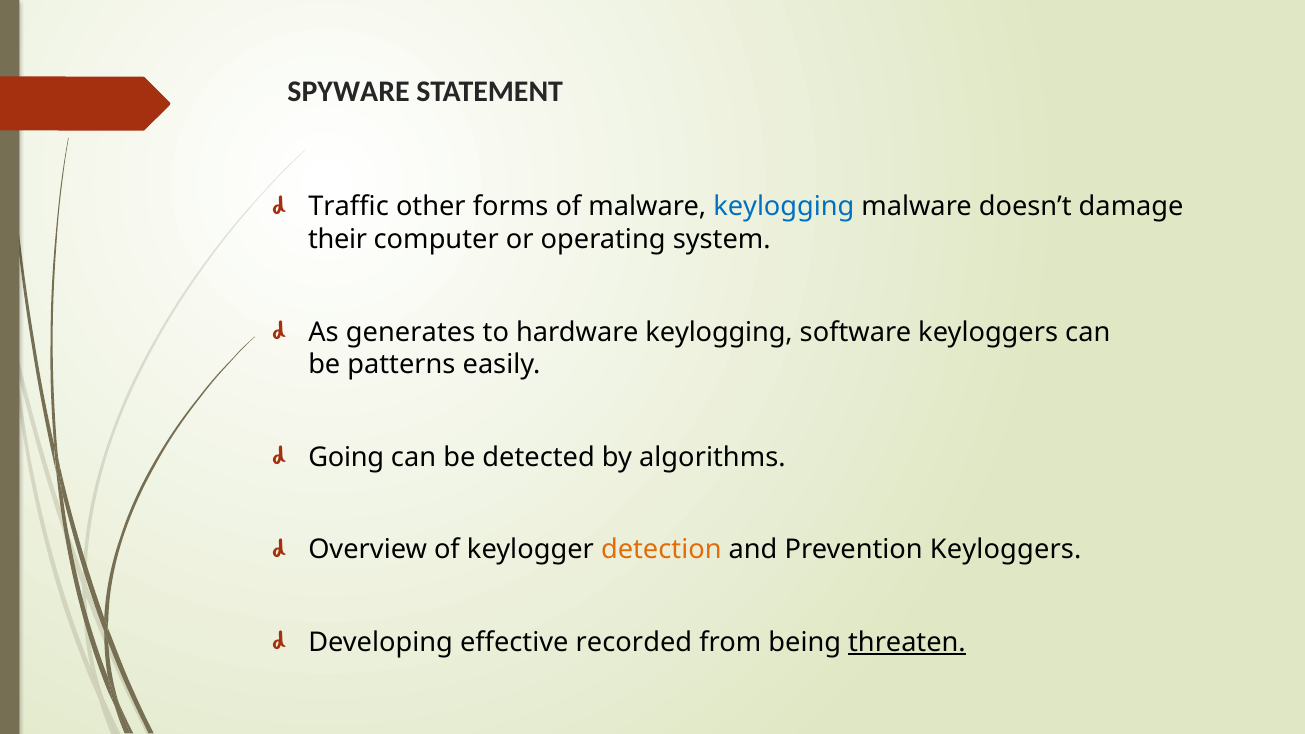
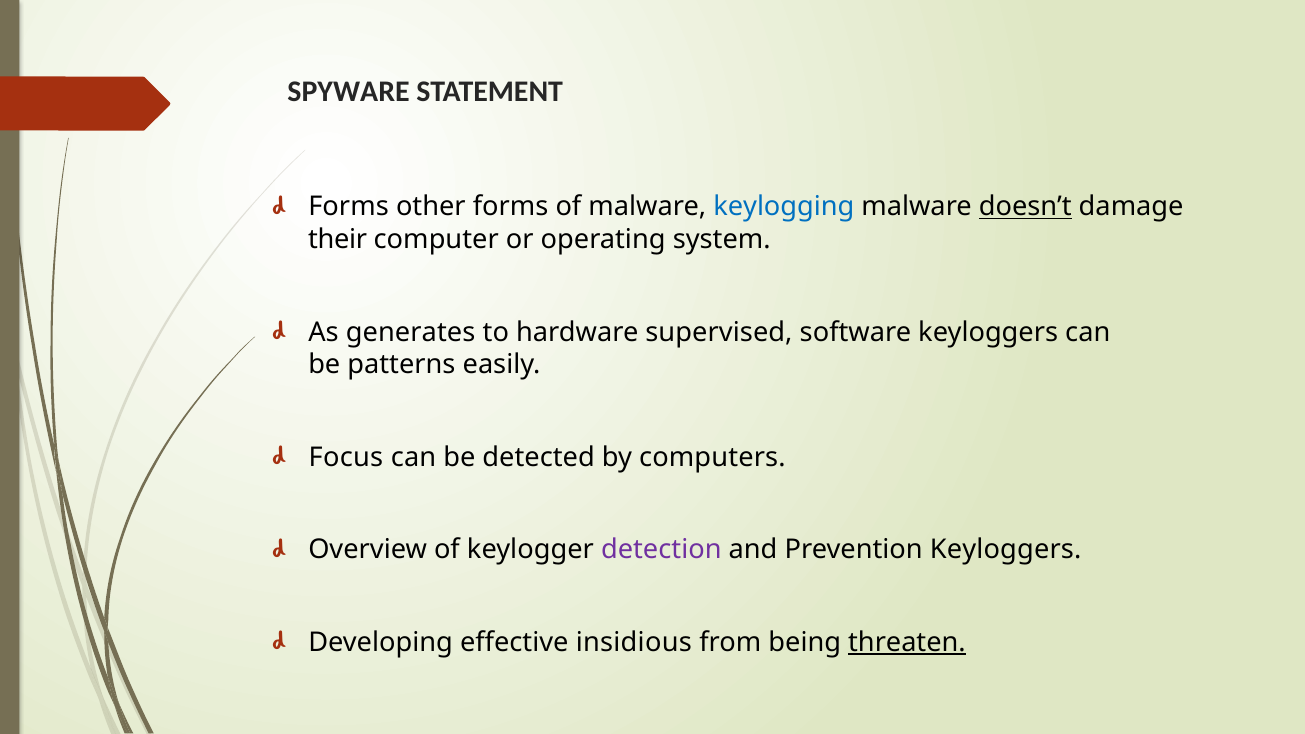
Traffic at (349, 207): Traffic -> Forms
doesn’t underline: none -> present
hardware keylogging: keylogging -> supervised
Going: Going -> Focus
algorithms: algorithms -> computers
detection colour: orange -> purple
recorded: recorded -> insidious
